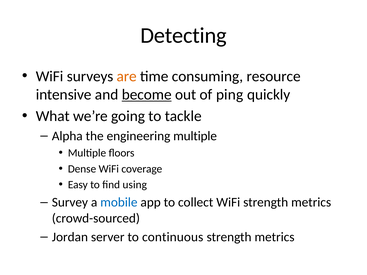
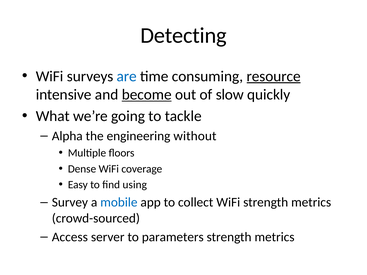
are colour: orange -> blue
resource underline: none -> present
ping: ping -> slow
engineering multiple: multiple -> without
Jordan: Jordan -> Access
continuous: continuous -> parameters
